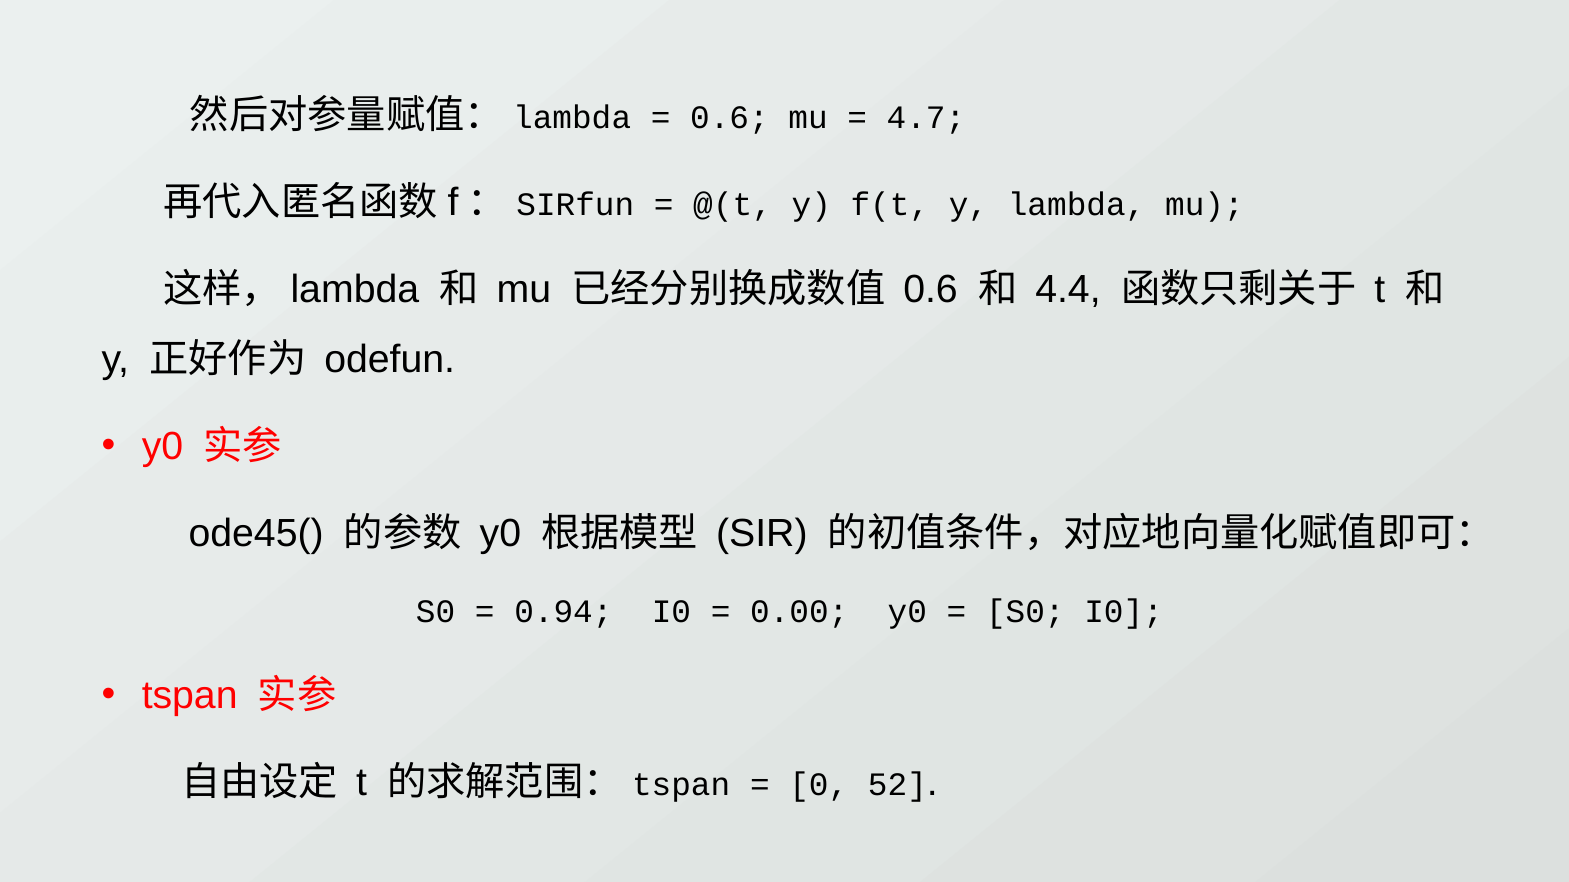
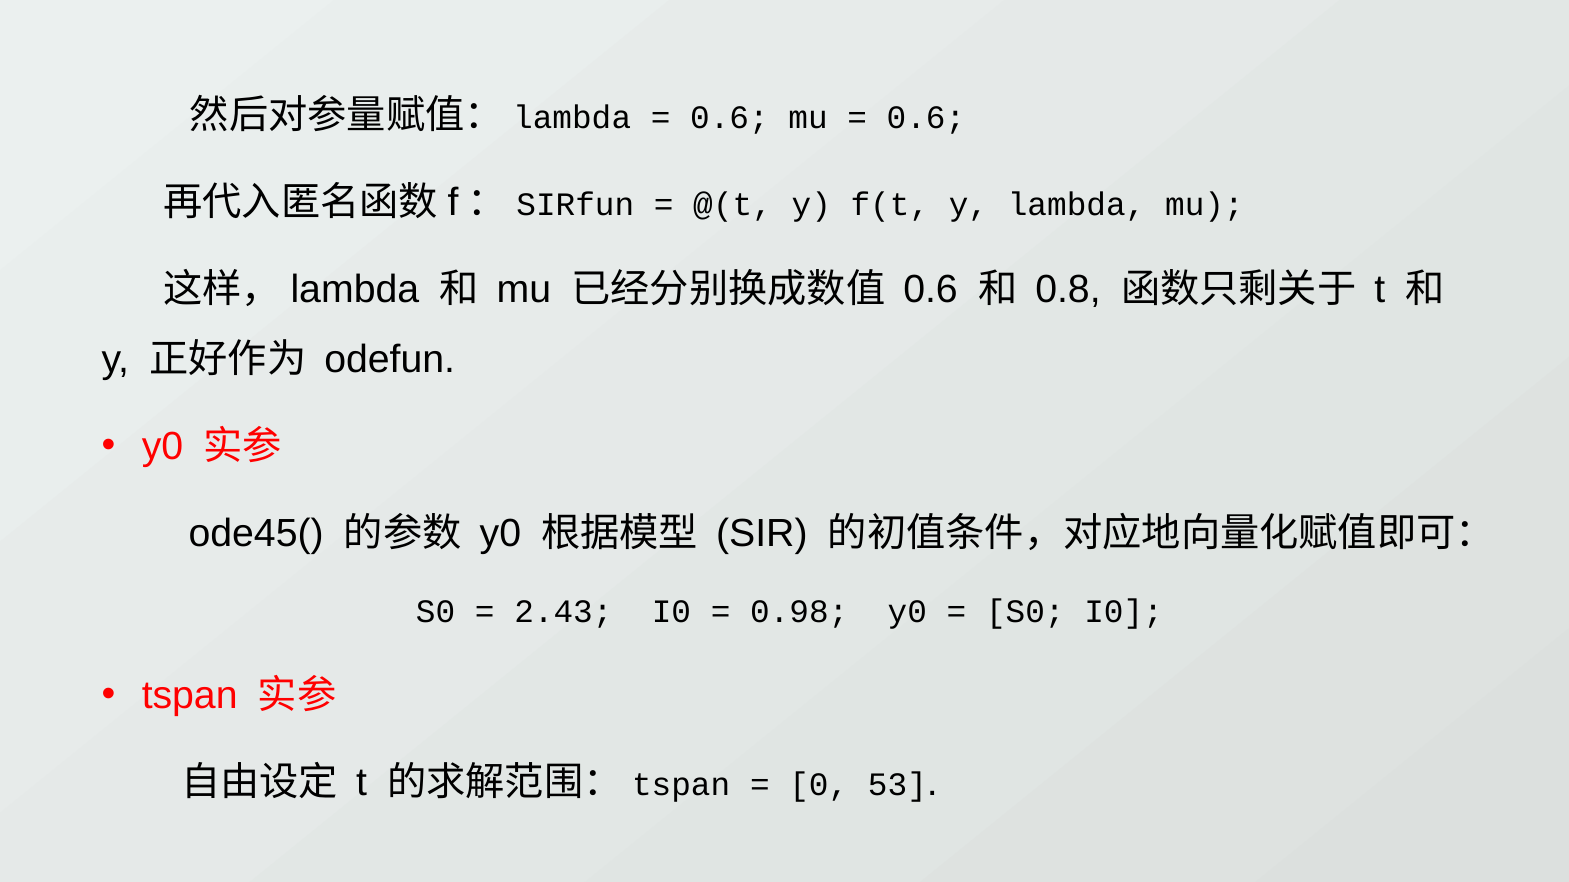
4.7 at (926, 118): 4.7 -> 0.6
4.4: 4.4 -> 0.8
0.94: 0.94 -> 2.43
0.00: 0.00 -> 0.98
52: 52 -> 53
